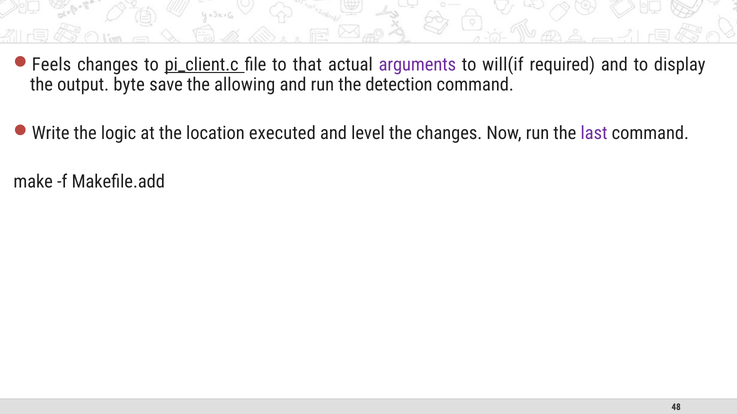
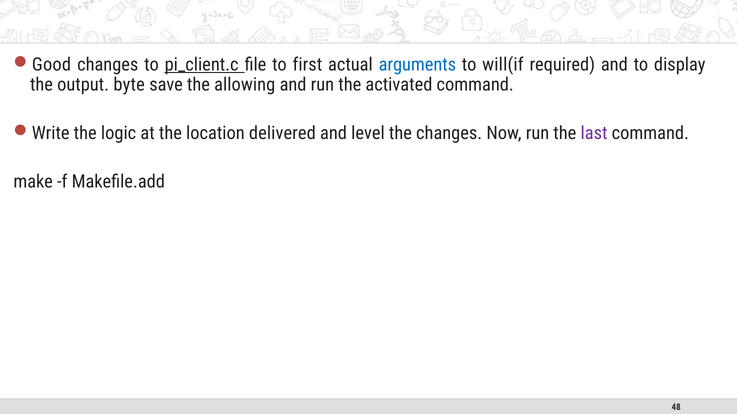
Feels: Feels -> Good
that: that -> first
arguments colour: purple -> blue
detection: detection -> activated
executed: executed -> delivered
